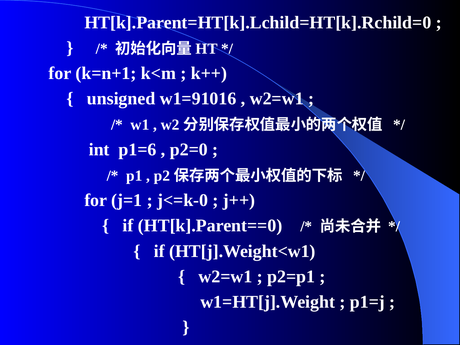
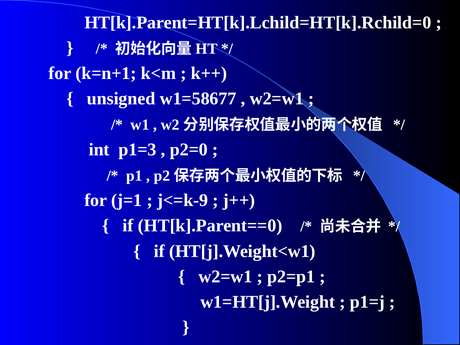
w1=91016: w1=91016 -> w1=58677
p1=6: p1=6 -> p1=3
j<=k-0: j<=k-0 -> j<=k-9
